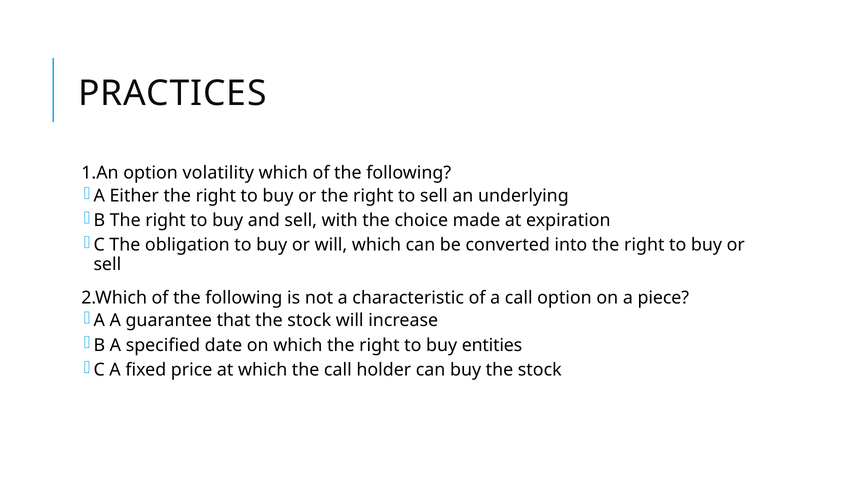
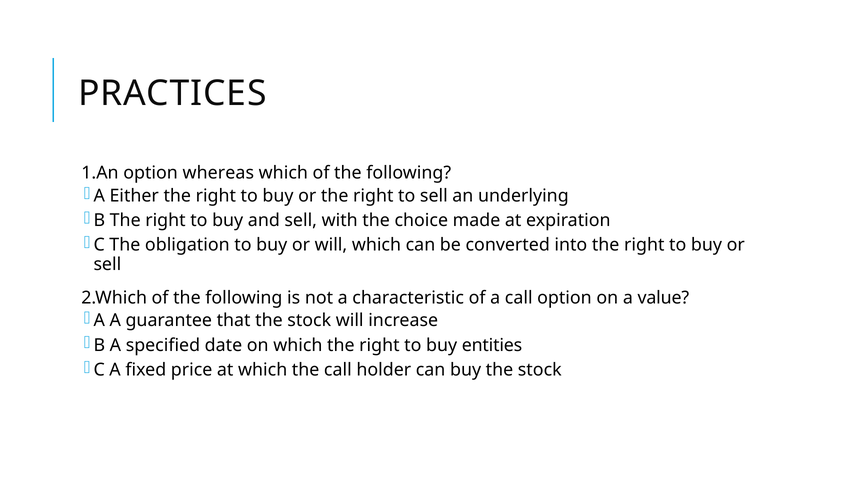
volatility: volatility -> whereas
piece: piece -> value
